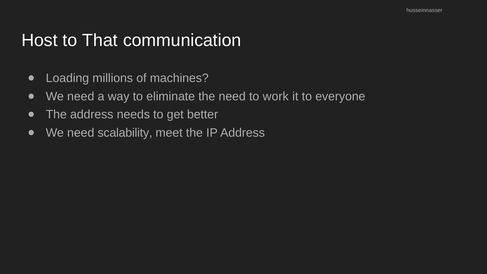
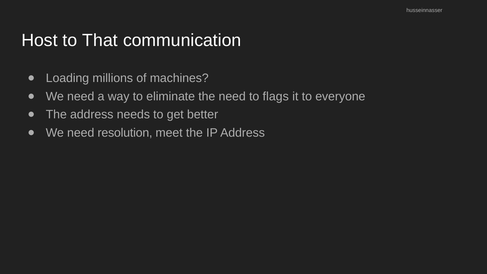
work: work -> flags
scalability: scalability -> resolution
